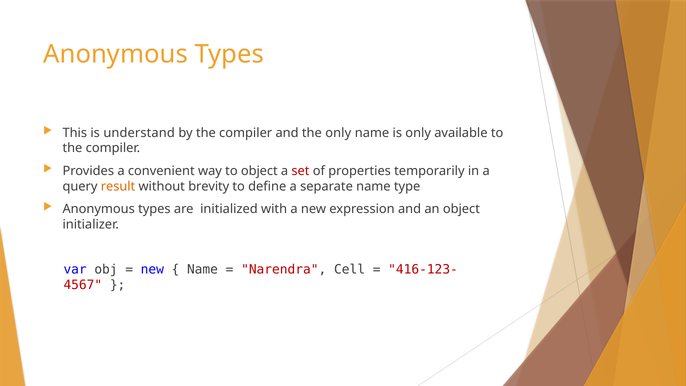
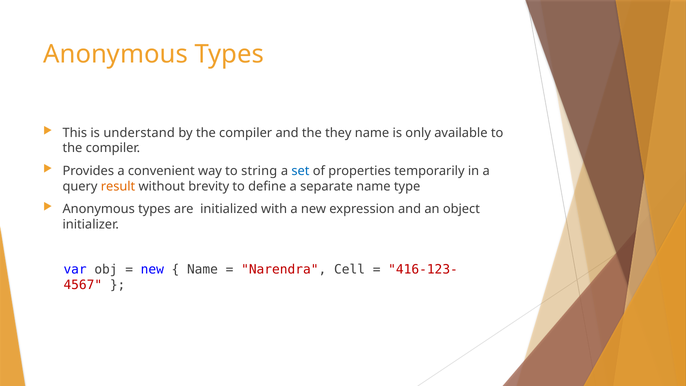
the only: only -> they
to object: object -> string
set colour: red -> blue
